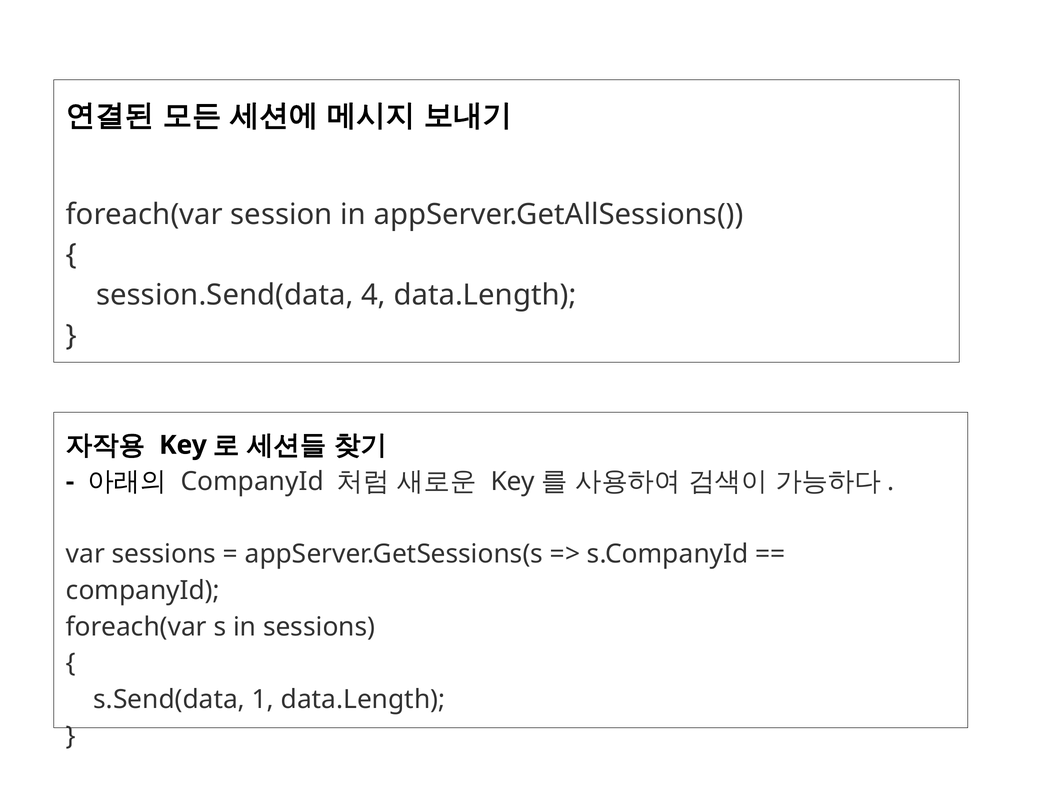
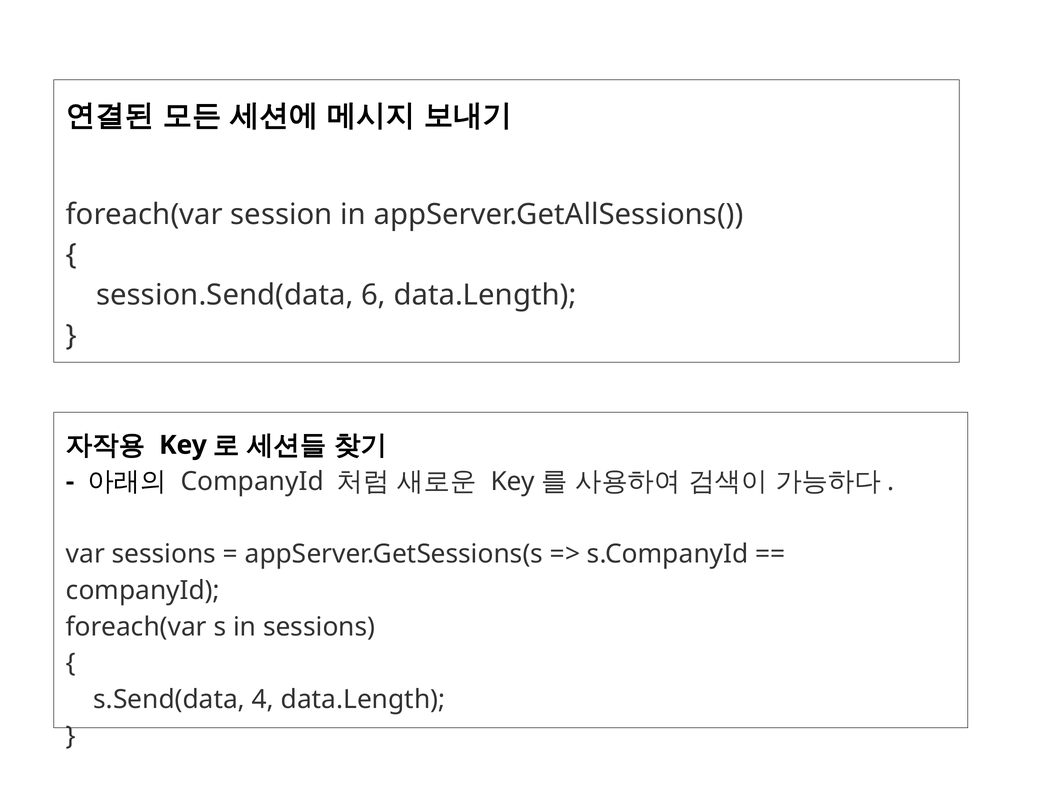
4: 4 -> 6
1: 1 -> 4
